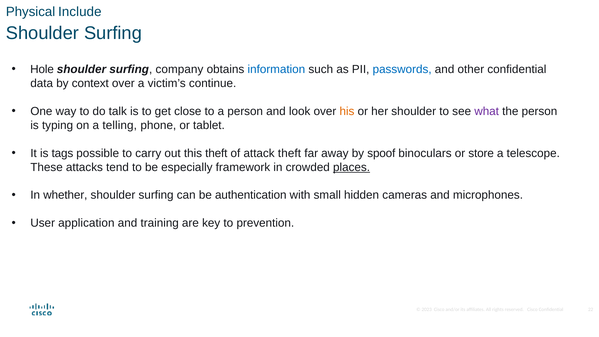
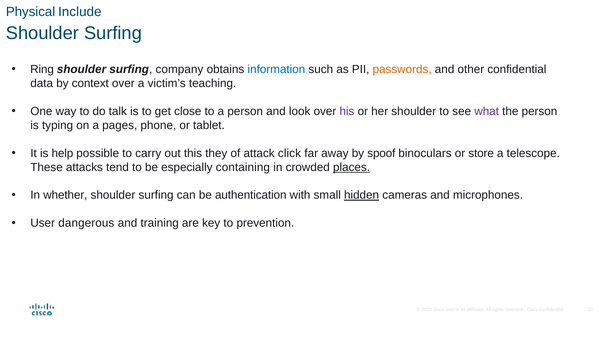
Hole: Hole -> Ring
passwords colour: blue -> orange
continue: continue -> teaching
his colour: orange -> purple
telling: telling -> pages
tags: tags -> help
this theft: theft -> they
attack theft: theft -> click
framework: framework -> containing
hidden underline: none -> present
application: application -> dangerous
